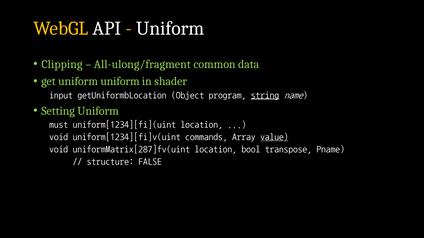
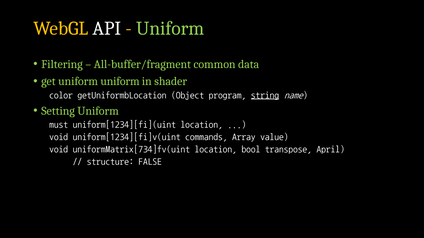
Uniform at (170, 29) colour: white -> light green
Clipping: Clipping -> Filtering
All-ulong/fragment: All-ulong/fragment -> All-buffer/fragment
input: input -> color
value underline: present -> none
uniformMatrix[287]fv(uint: uniformMatrix[287]fv(uint -> uniformMatrix[734]fv(uint
Pname: Pname -> April
